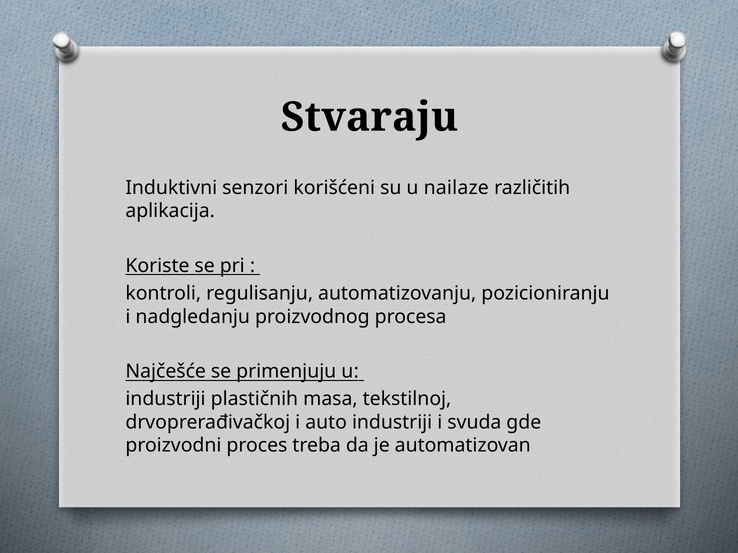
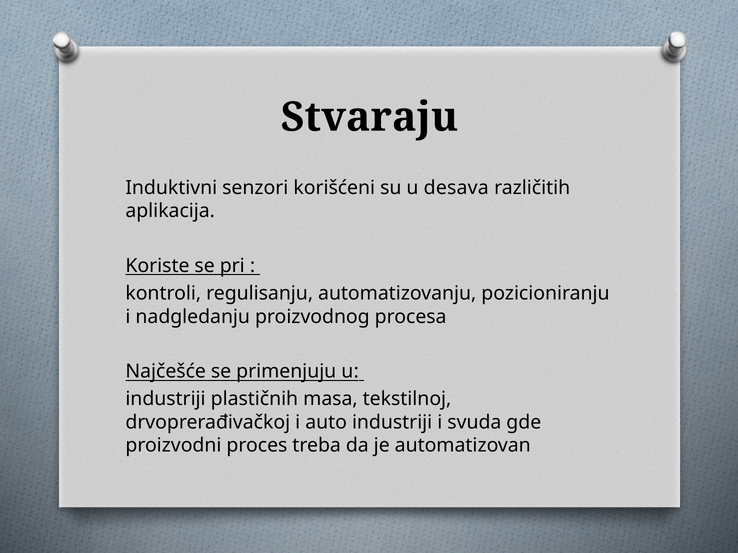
nailaze: nailaze -> desava
